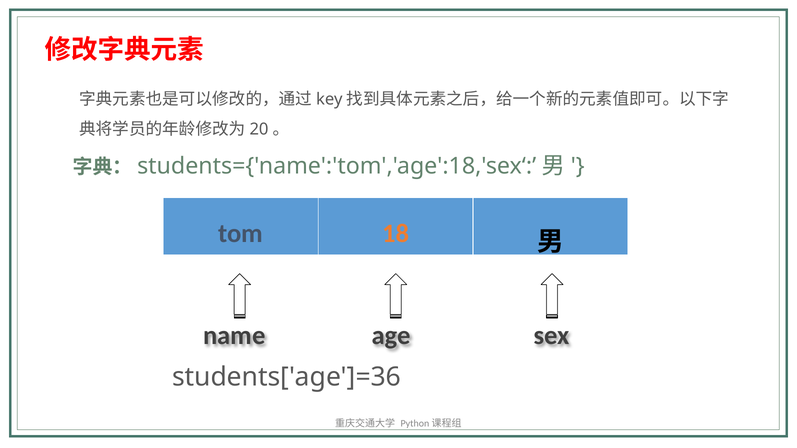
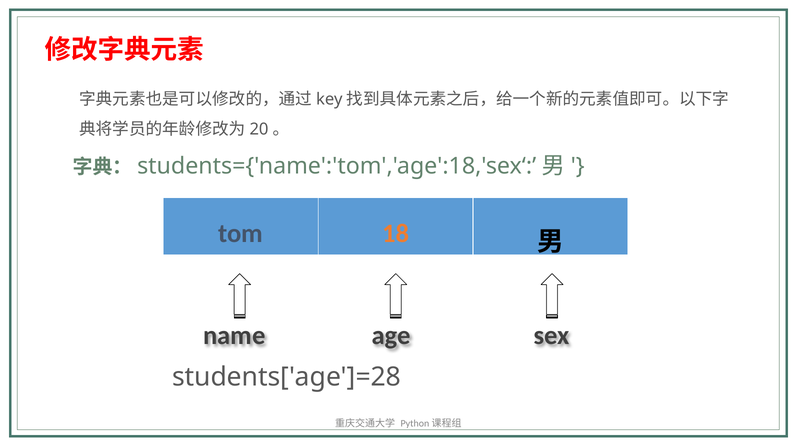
students['age']=36: students['age']=36 -> students['age']=28
